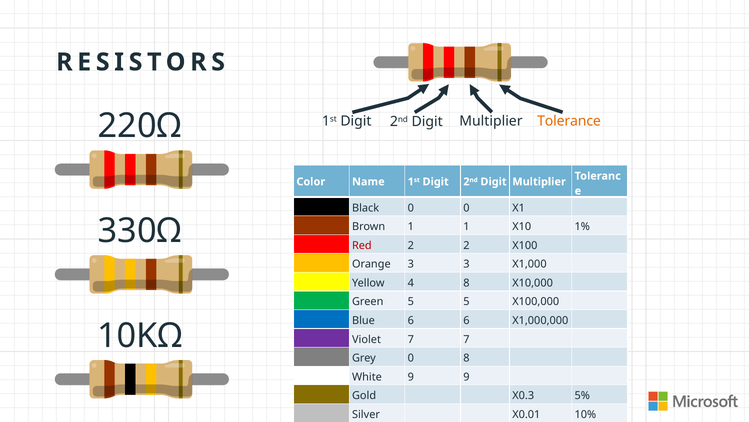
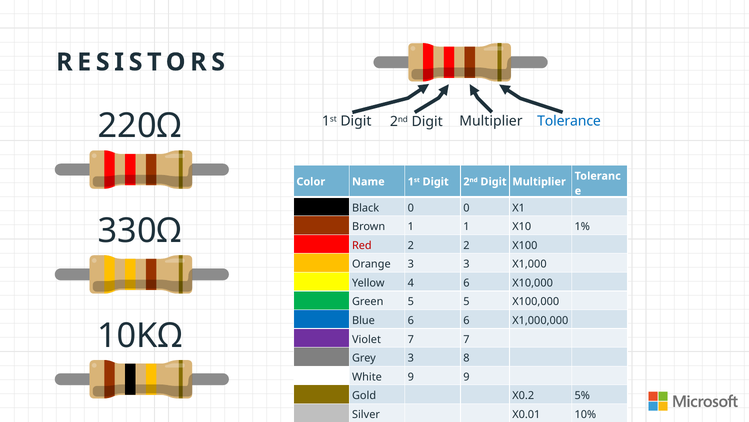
Tolerance colour: orange -> blue
4 8: 8 -> 6
Grey 0: 0 -> 3
X0.3: X0.3 -> X0.2
